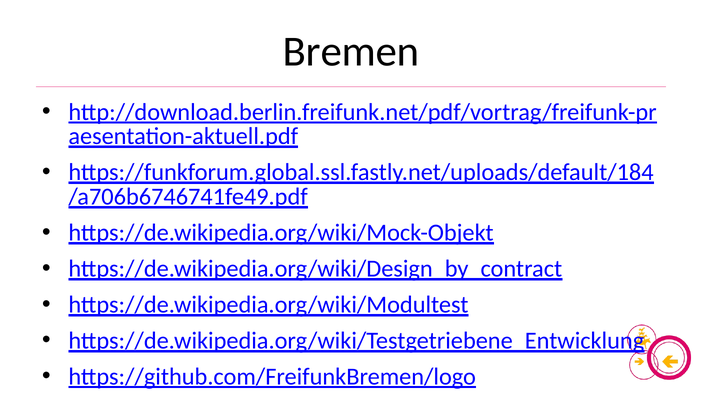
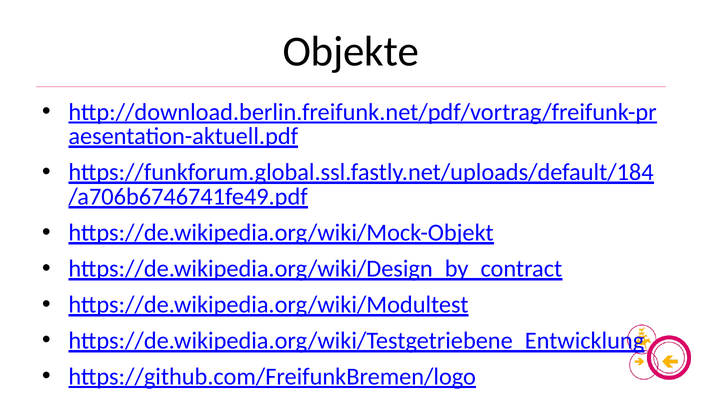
Bremen: Bremen -> Objekte
